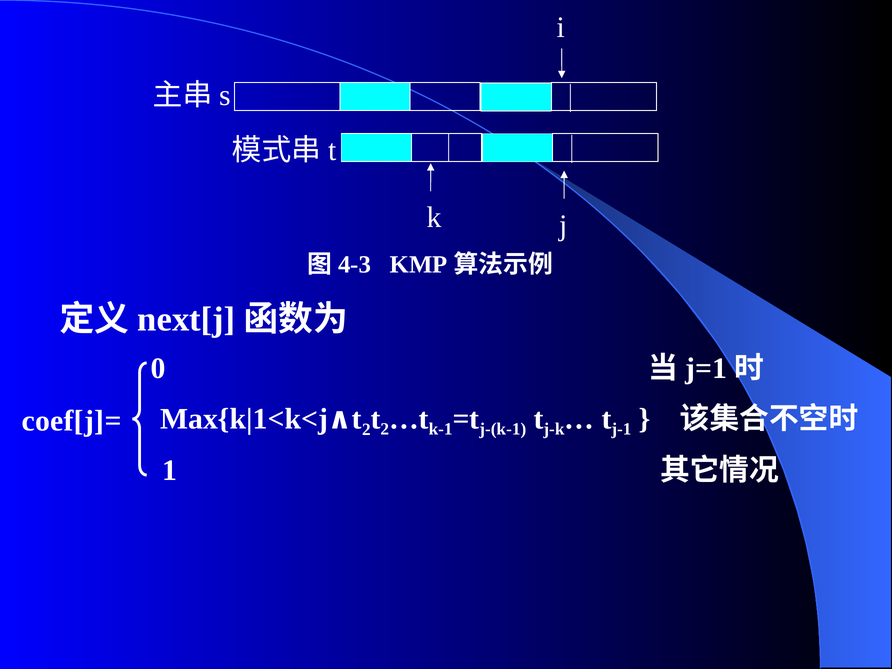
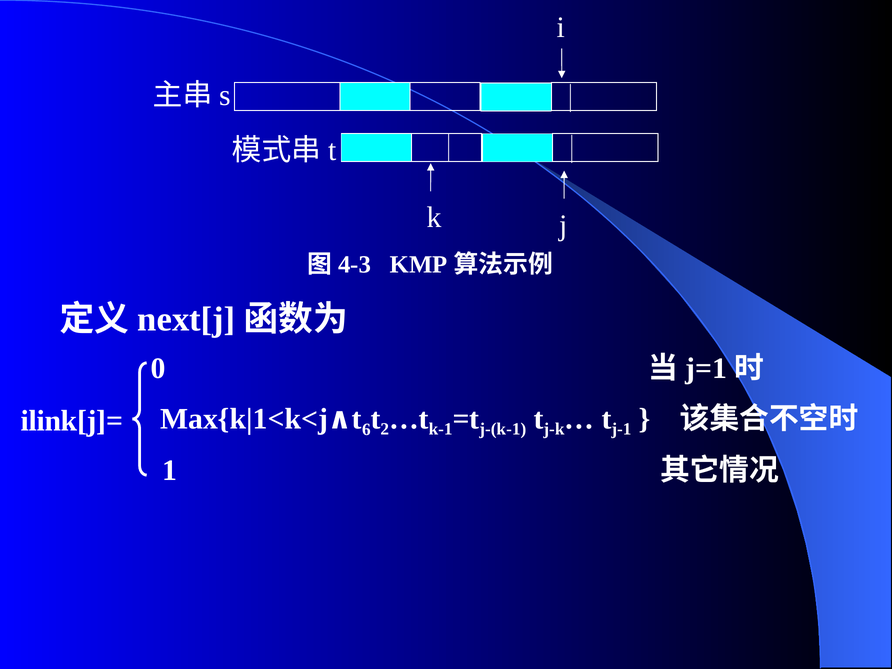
2 at (366, 430): 2 -> 6
coef[j]=: coef[j]= -> ilink[j]=
